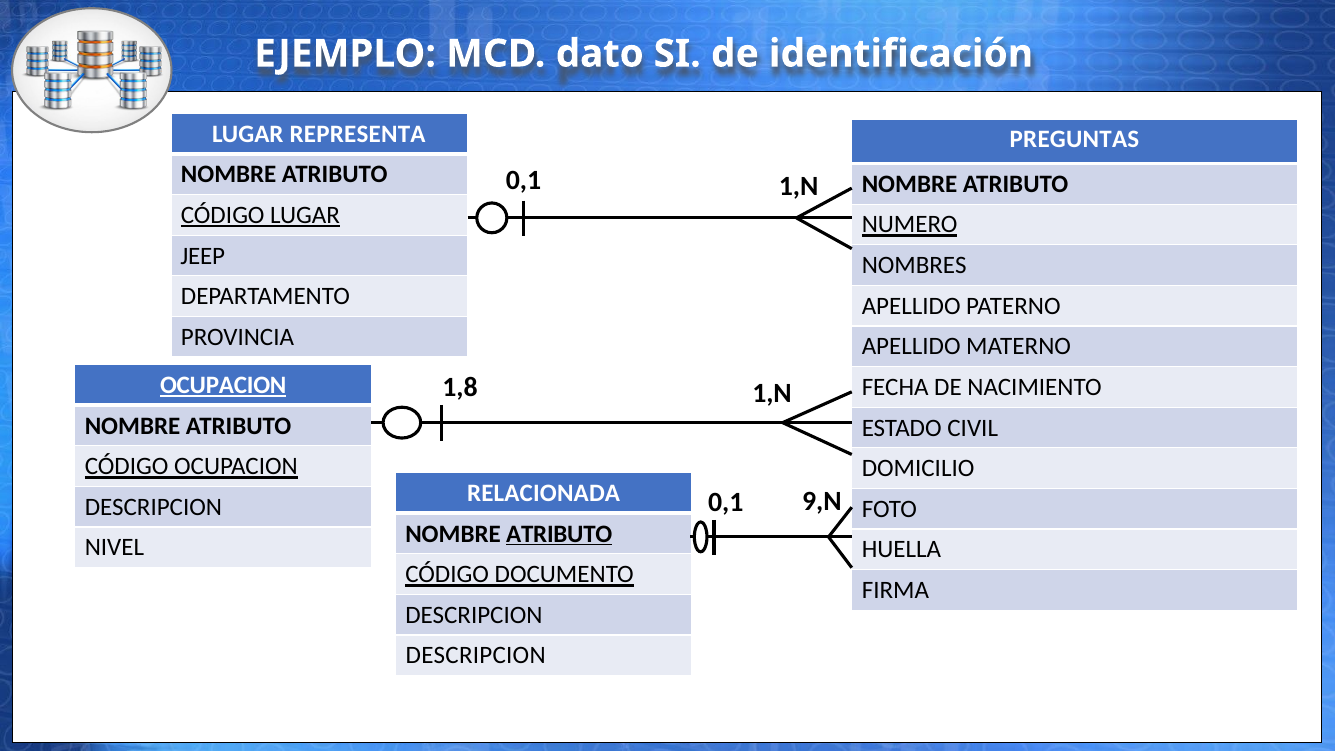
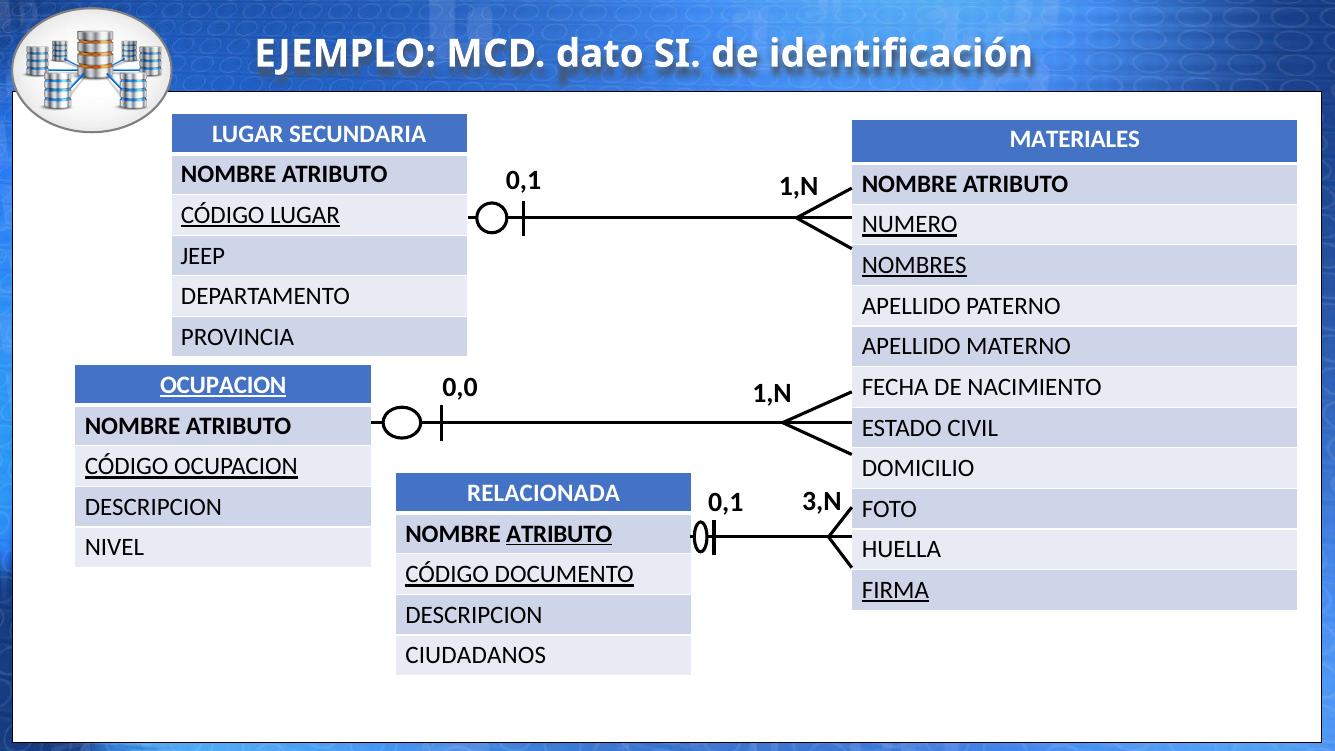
REPRESENTA: REPRESENTA -> SECUNDARIA
PREGUNTAS: PREGUNTAS -> MATERIALES
NOMBRES underline: none -> present
1,8: 1,8 -> 0,0
9,N: 9,N -> 3,N
FIRMA underline: none -> present
DESCRIPCION at (476, 656): DESCRIPCION -> CIUDADANOS
